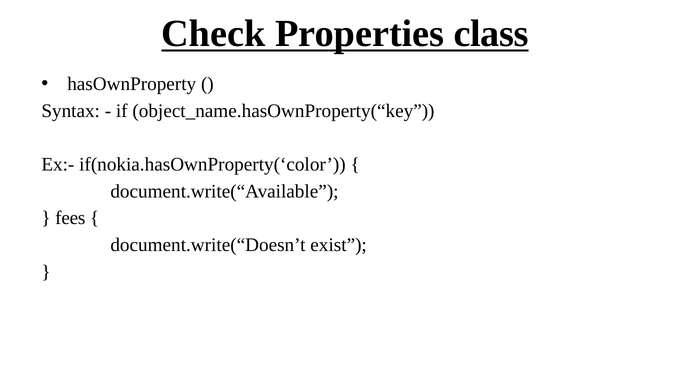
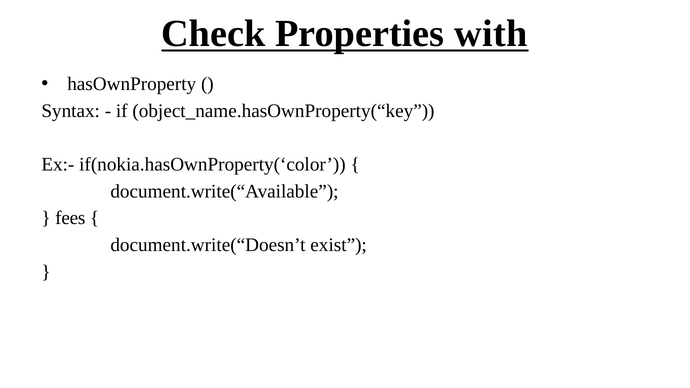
class: class -> with
